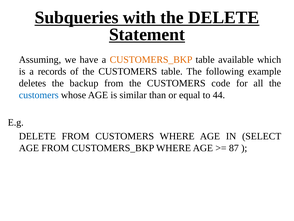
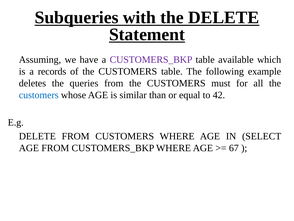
CUSTOMERS_BKP at (151, 59) colour: orange -> purple
backup: backup -> queries
code: code -> must
44: 44 -> 42
87: 87 -> 67
